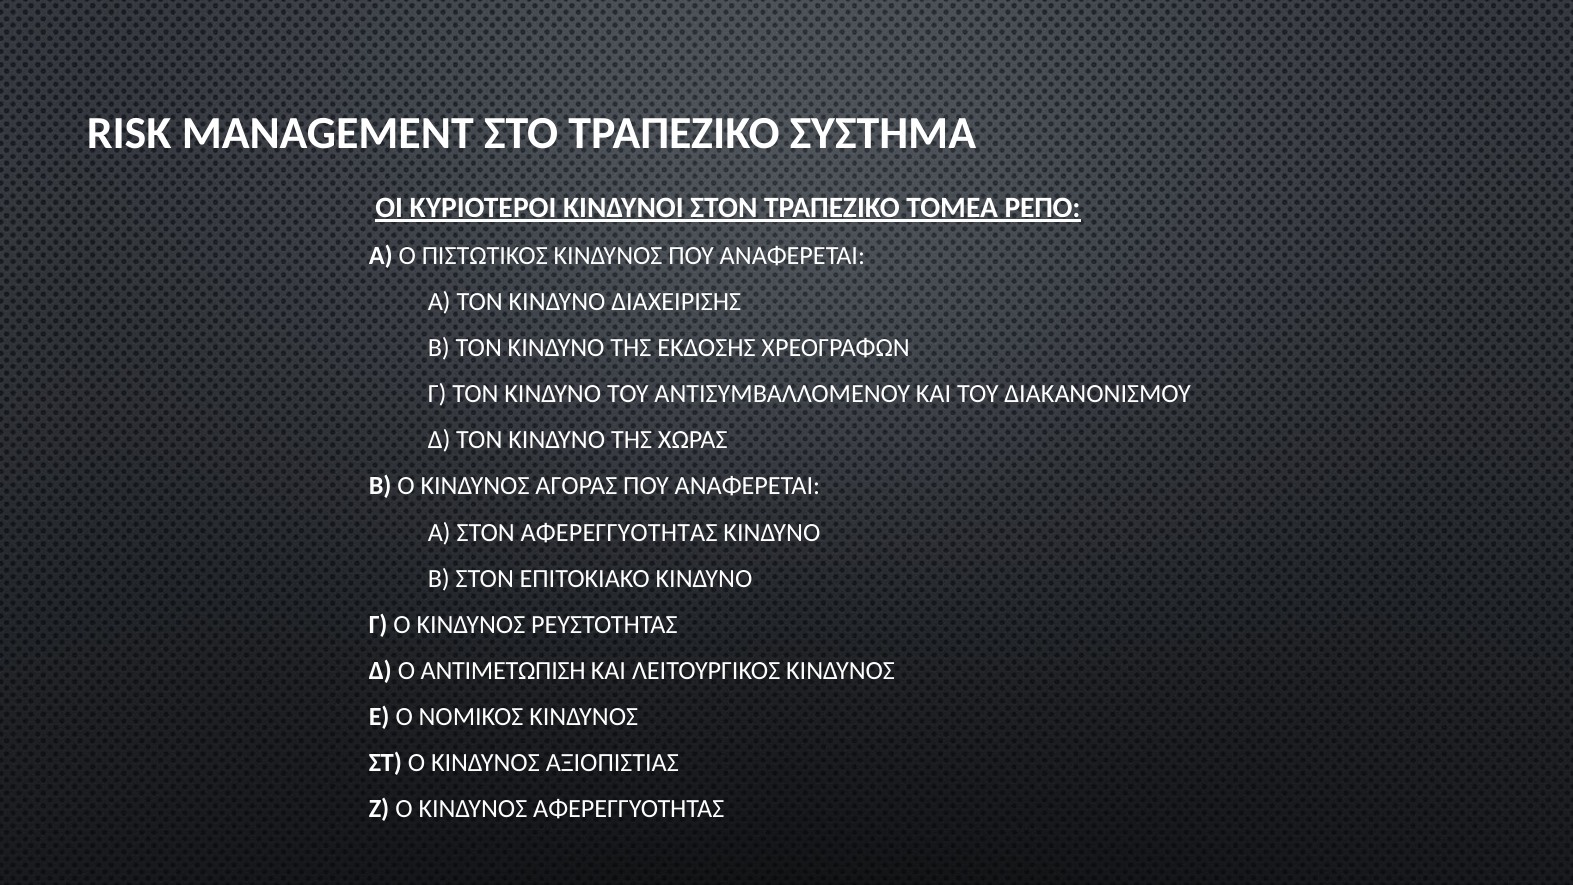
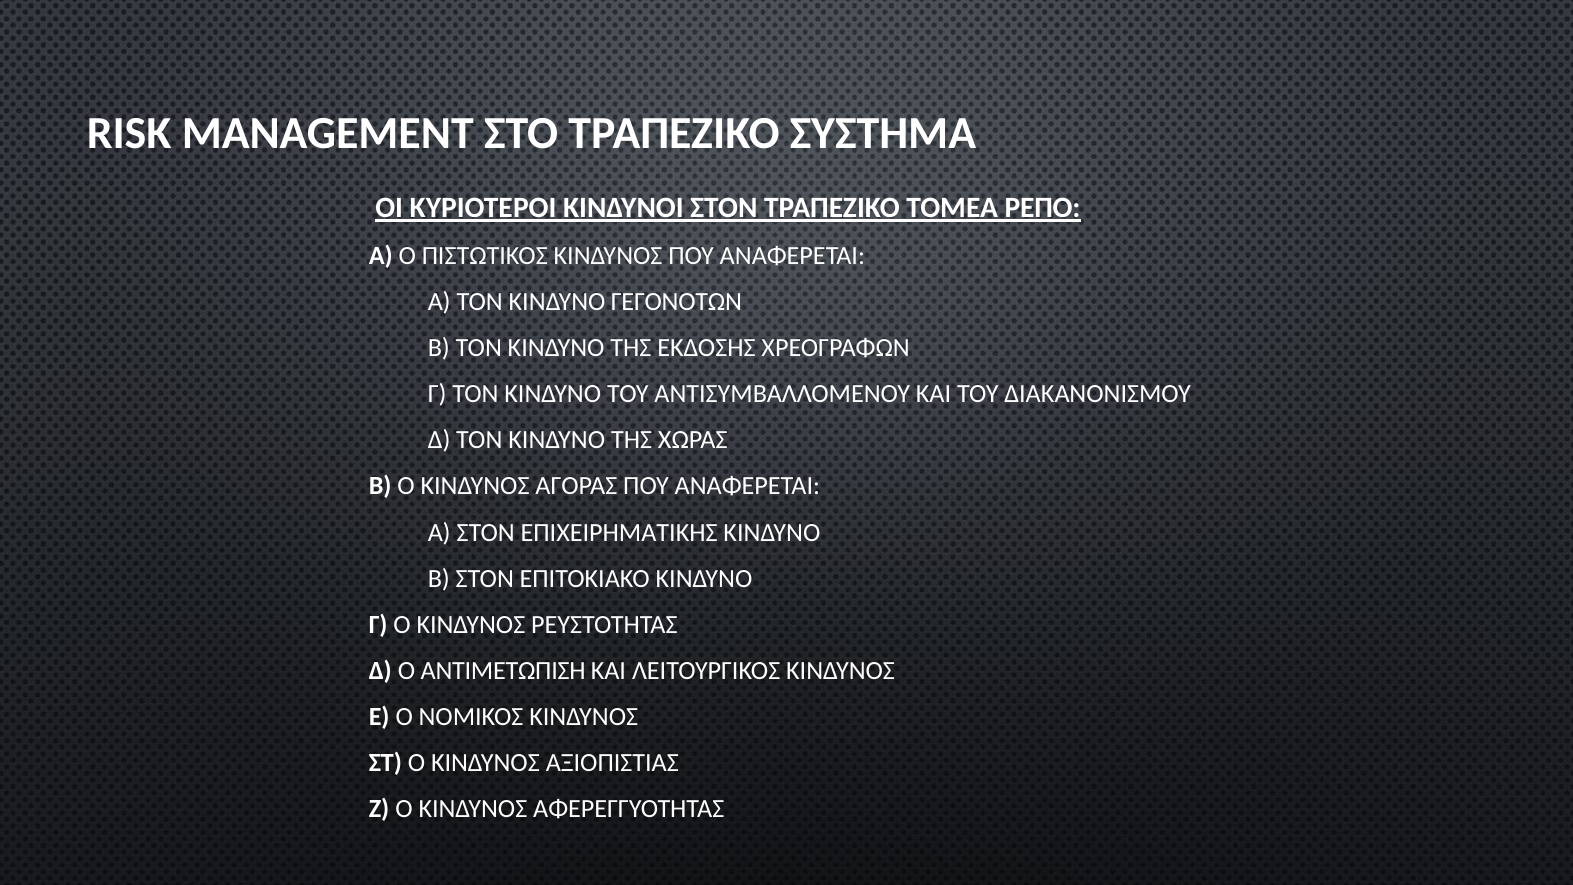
ΔΙΑΧΕΙΡΙΣΗΣ: ΔΙΑΧΕΙΡΙΣΗΣ -> ΓΕΓΟΝΟΤΩΝ
ΣΤΟΝ ΑΦΕΡΕΓΓΥΟΤΗΤΑΣ: ΑΦΕΡΕΓΓΥΟΤΗΤΑΣ -> ΕΠΙΧΕΙΡΗΜΑΤΙΚΗΣ
